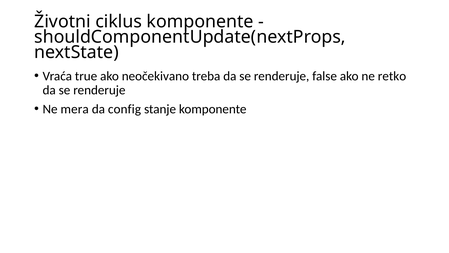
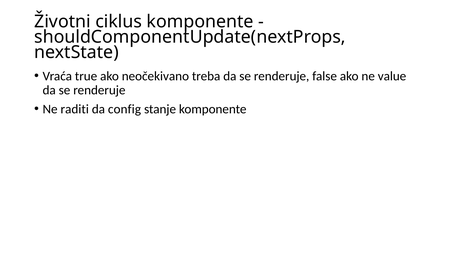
retko: retko -> value
mera: mera -> raditi
